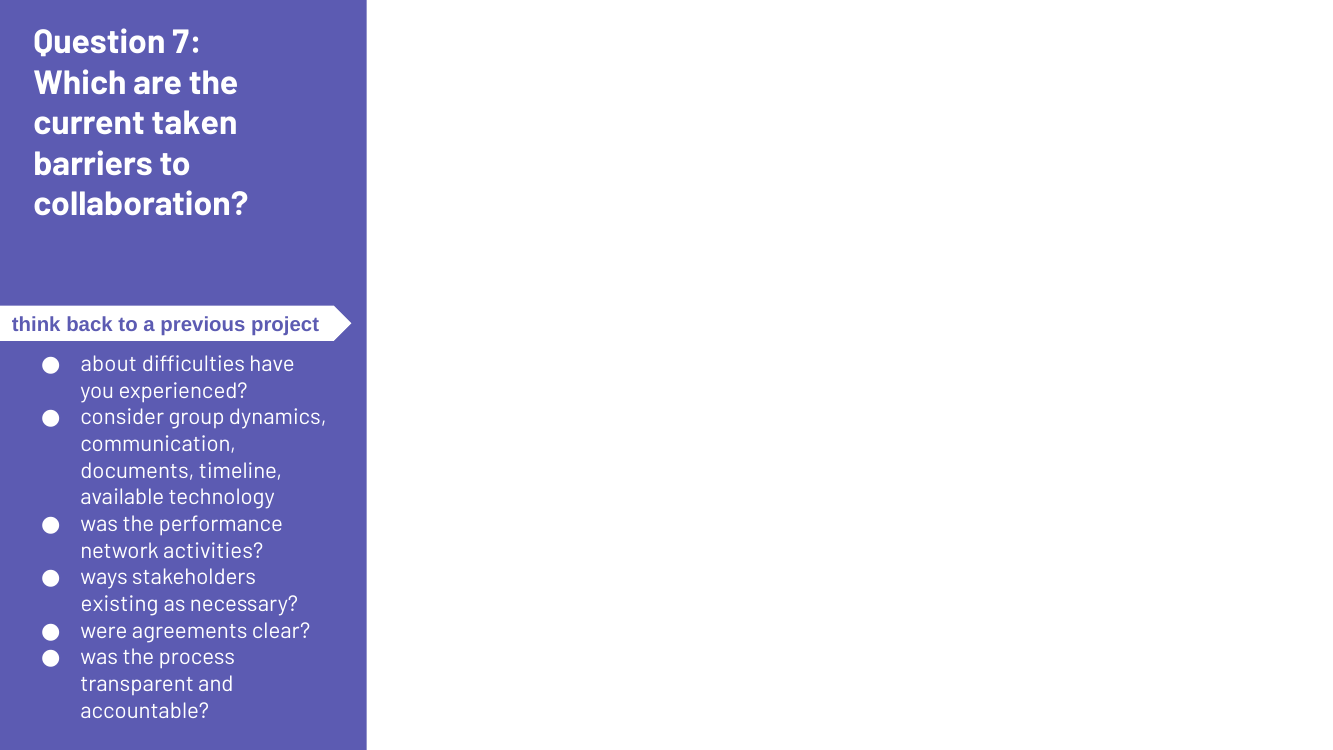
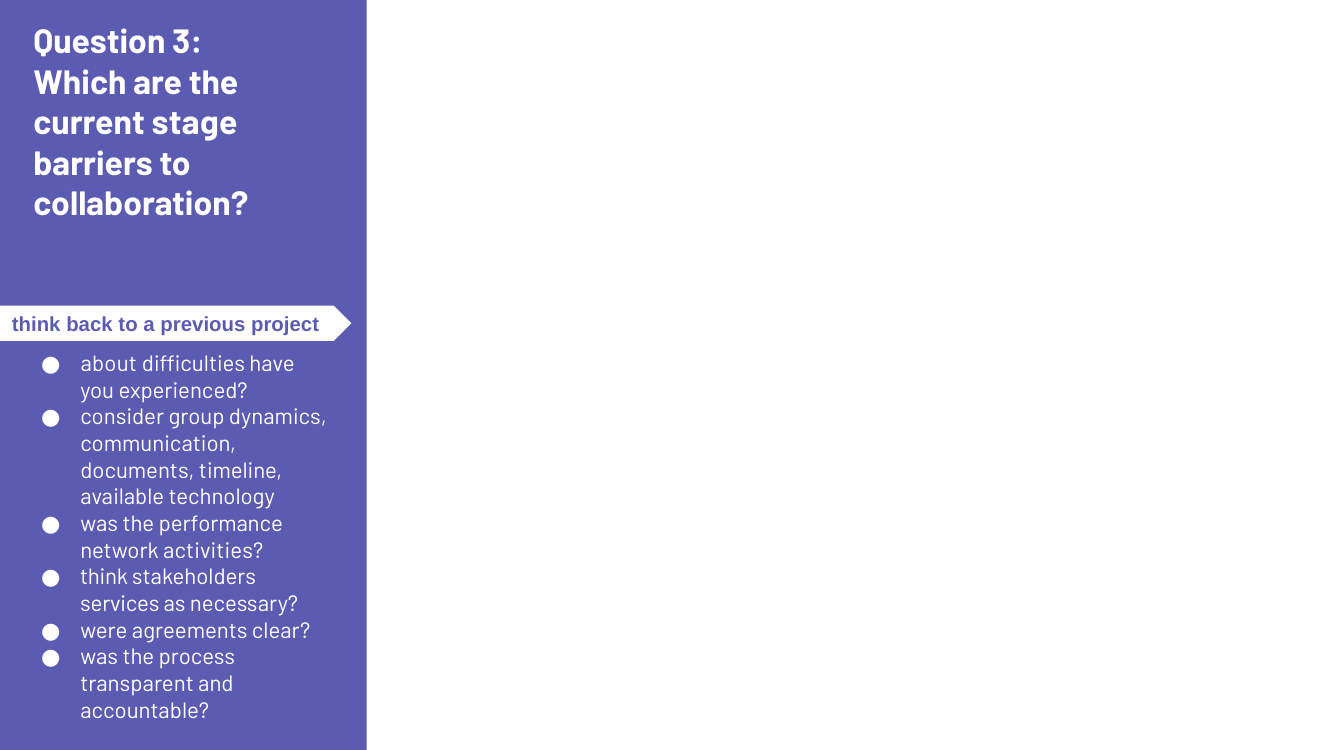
7: 7 -> 3
taken: taken -> stage
ways at (104, 577): ways -> think
existing: existing -> services
